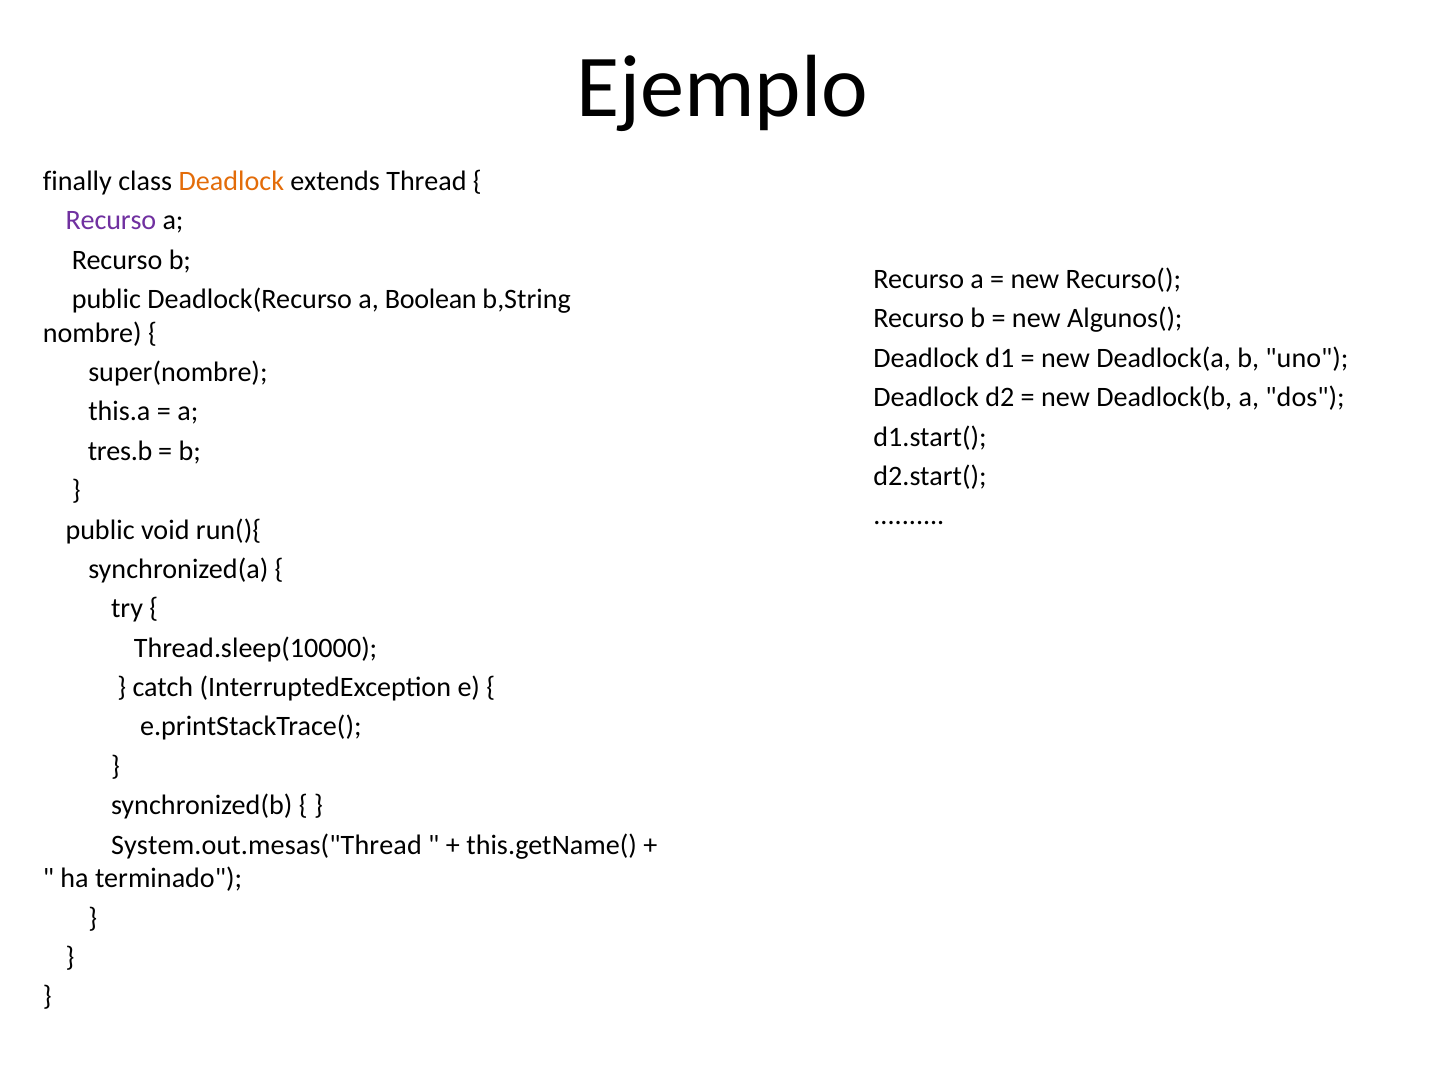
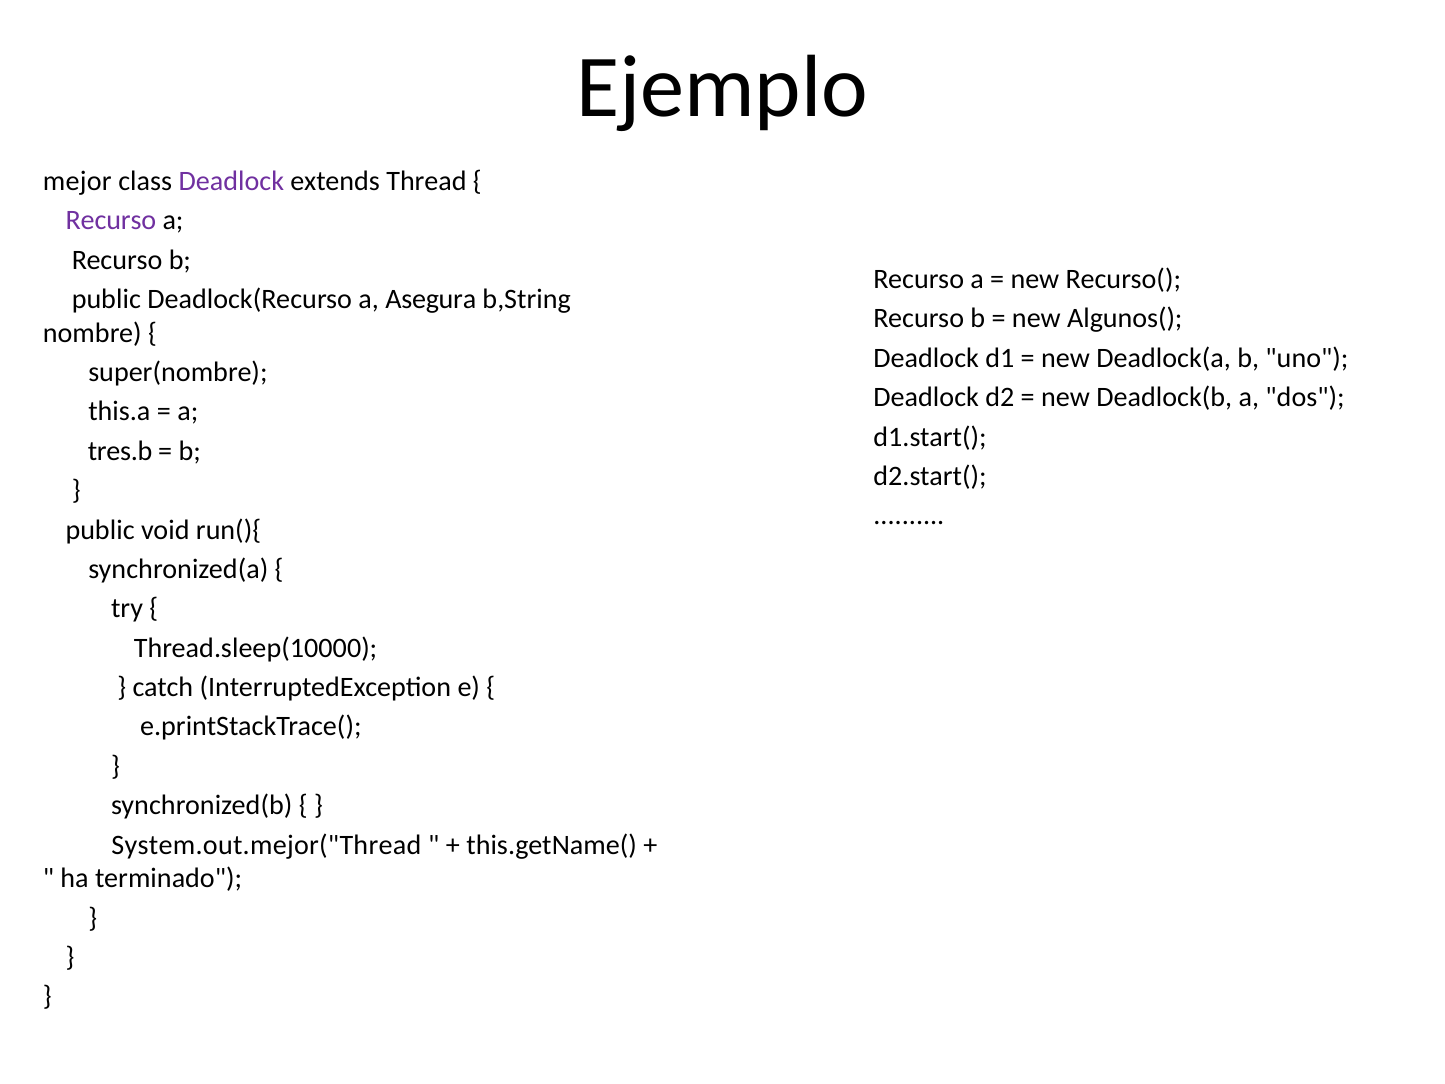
finally: finally -> mejor
Deadlock at (231, 181) colour: orange -> purple
Boolean: Boolean -> Asegura
System.out.mesas("Thread: System.out.mesas("Thread -> System.out.mejor("Thread
